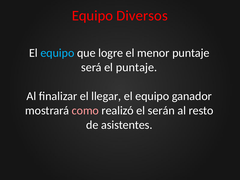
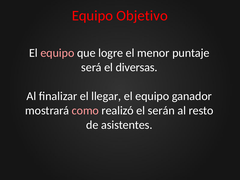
Diversos: Diversos -> Objetivo
equipo at (57, 53) colour: light blue -> pink
el puntaje: puntaje -> diversas
